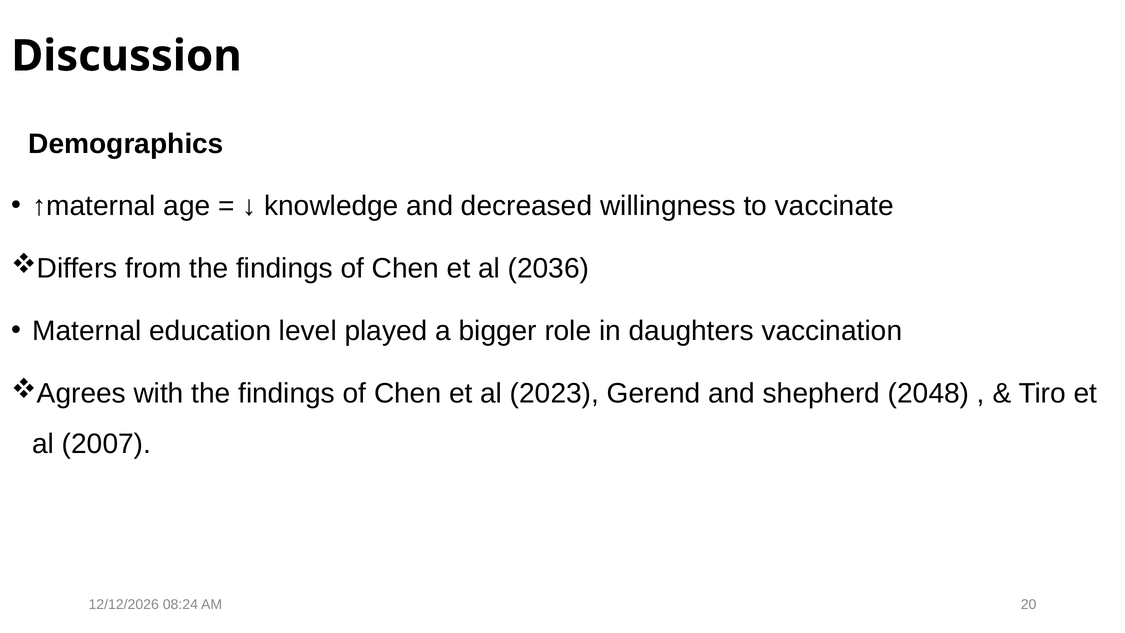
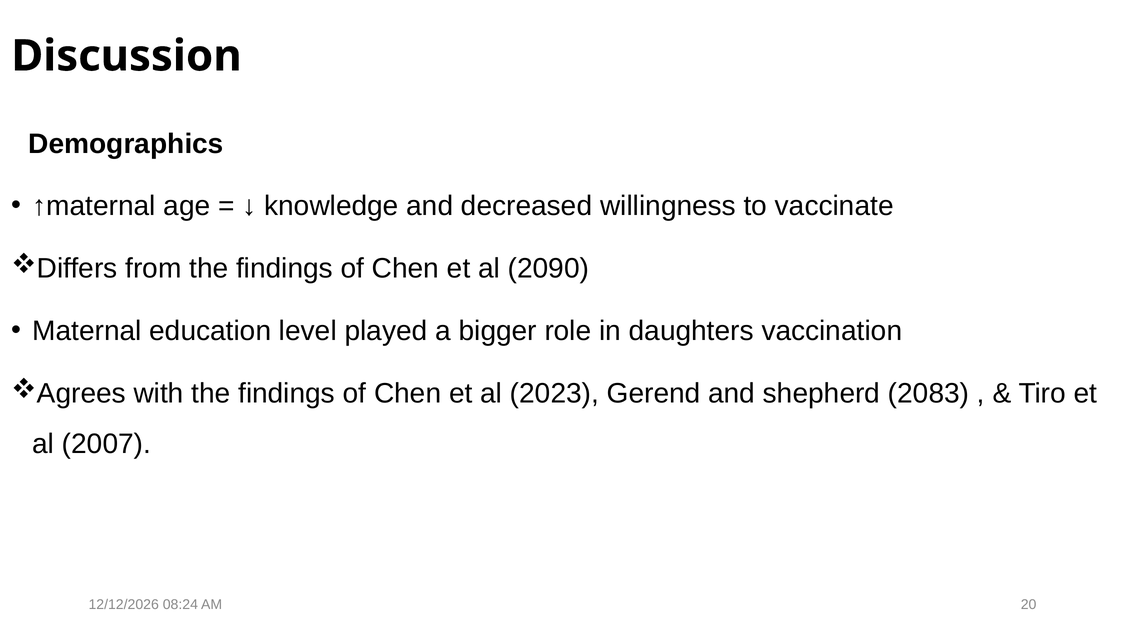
2036: 2036 -> 2090
2048: 2048 -> 2083
